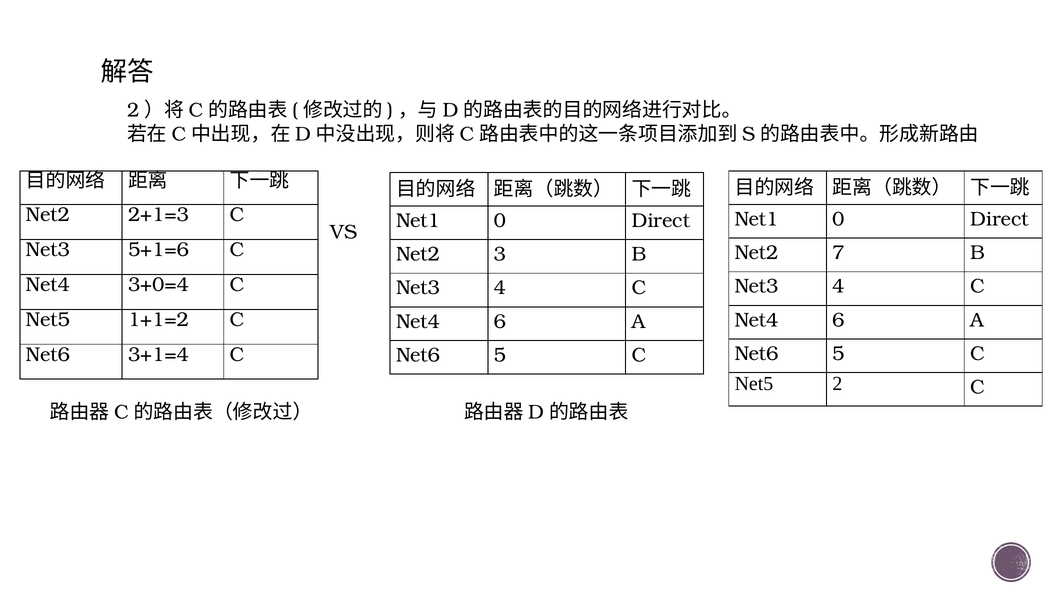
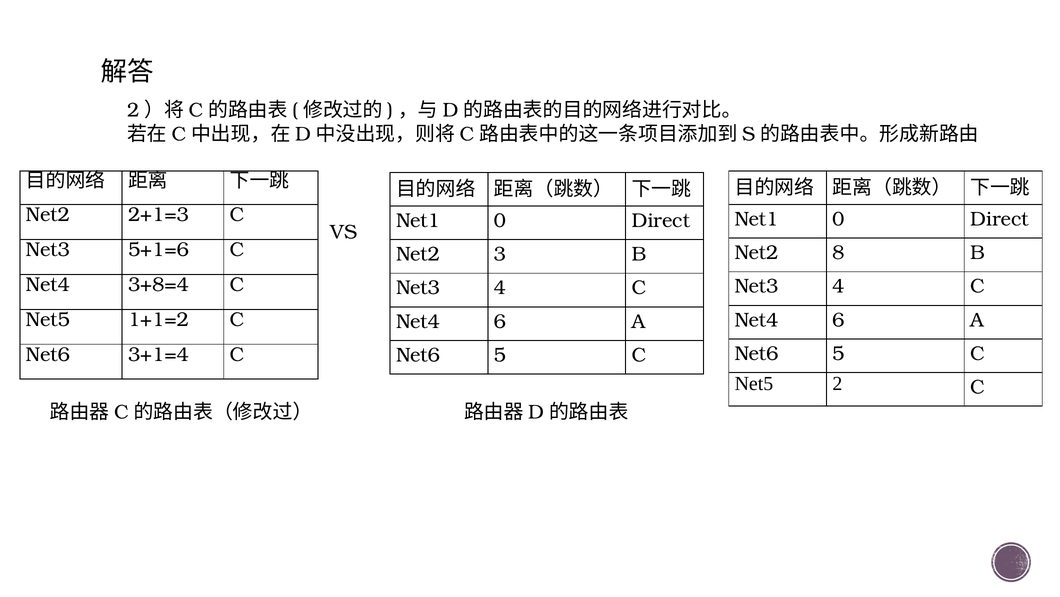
7: 7 -> 8
3+0=4: 3+0=4 -> 3+8=4
